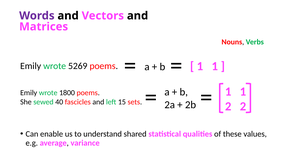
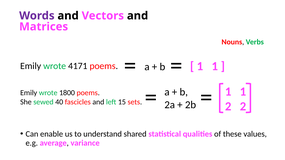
5269: 5269 -> 4171
